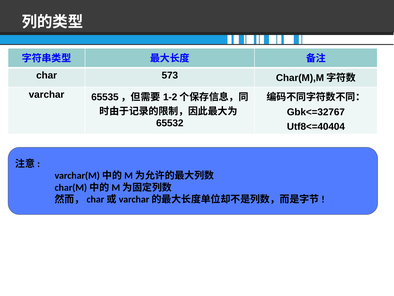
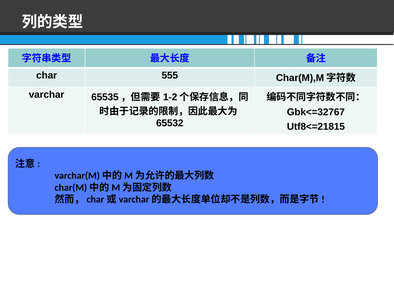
573: 573 -> 555
Utf8<=40404: Utf8<=40404 -> Utf8<=21815
